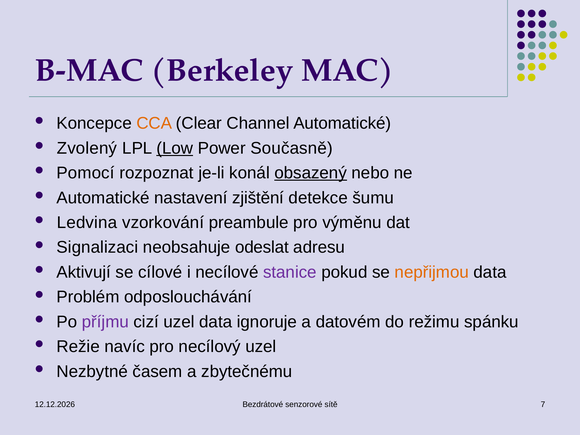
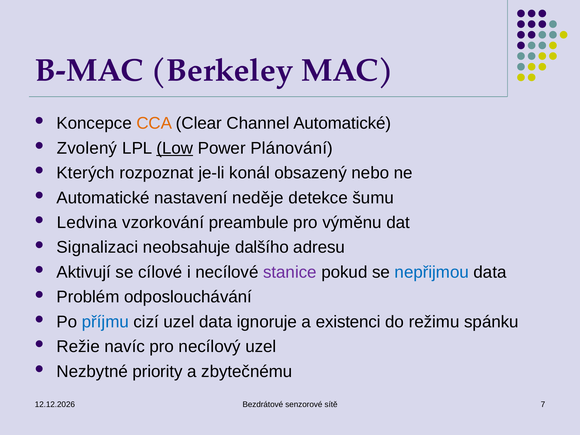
Současně: Současně -> Plánování
Pomocí: Pomocí -> Kterých
obsazený underline: present -> none
zjištění: zjištění -> neděje
odeslat: odeslat -> dalšího
nepřijmou colour: orange -> blue
příjmu colour: purple -> blue
datovém: datovém -> existenci
časem: časem -> priority
